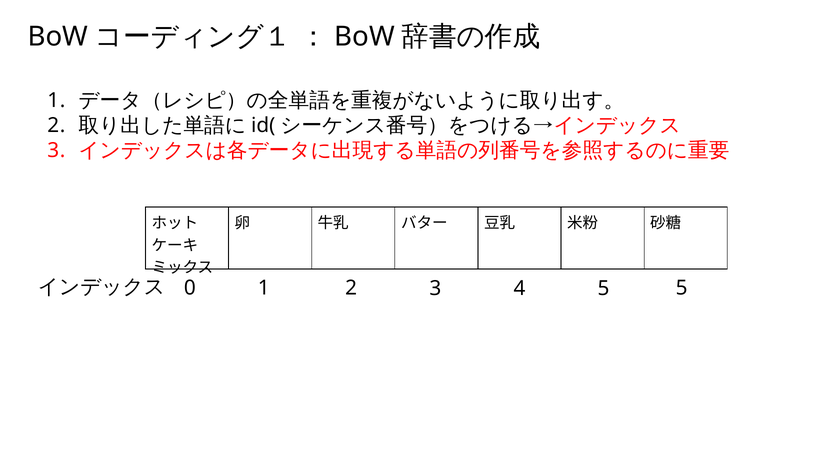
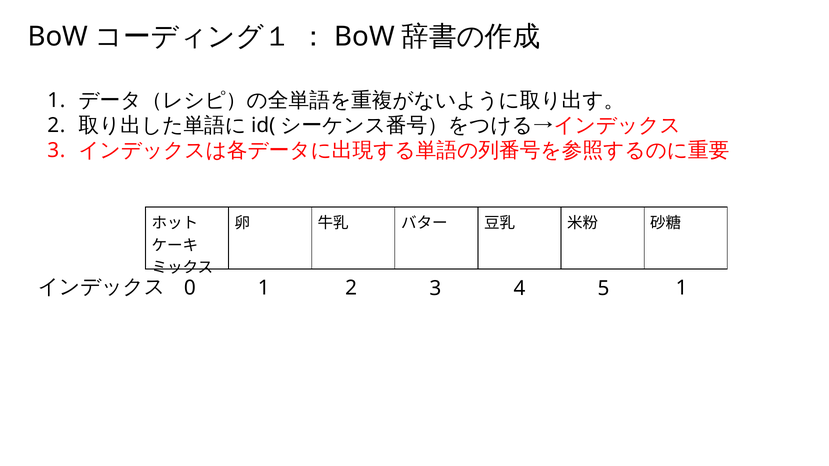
0 5: 5 -> 1
